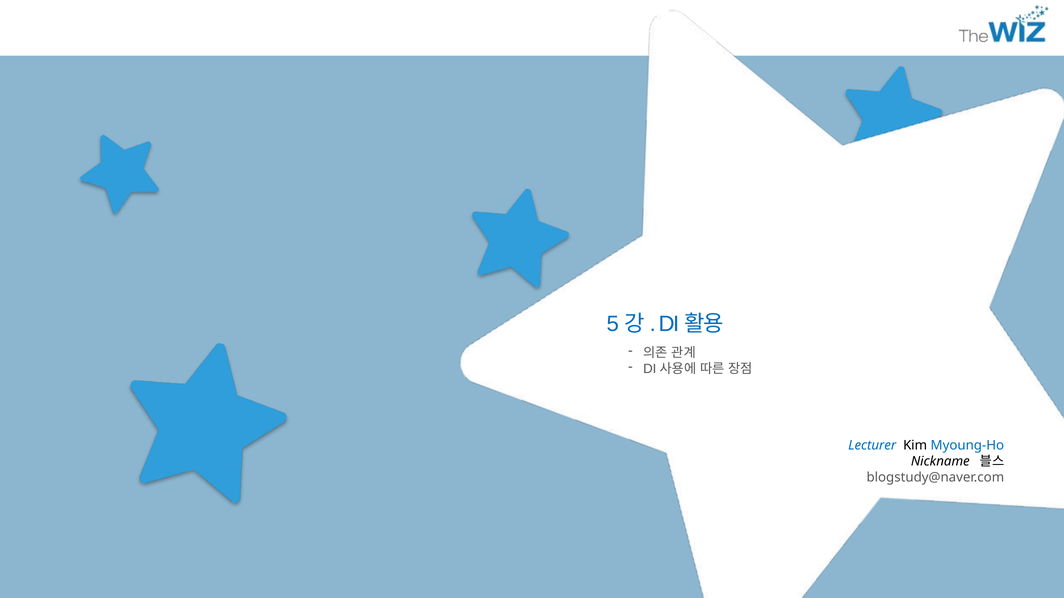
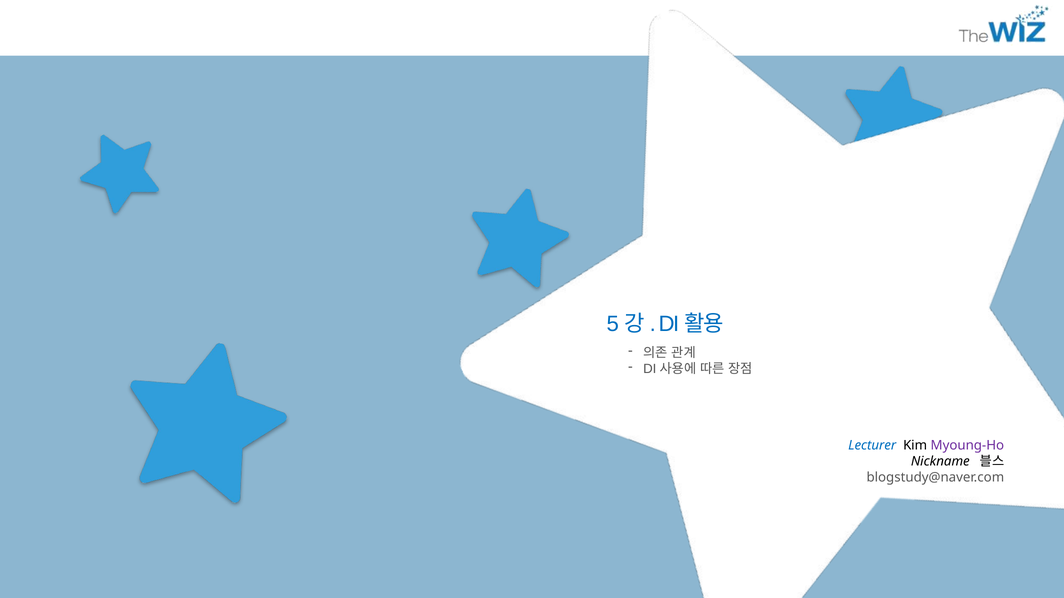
Myoung-Ho colour: blue -> purple
